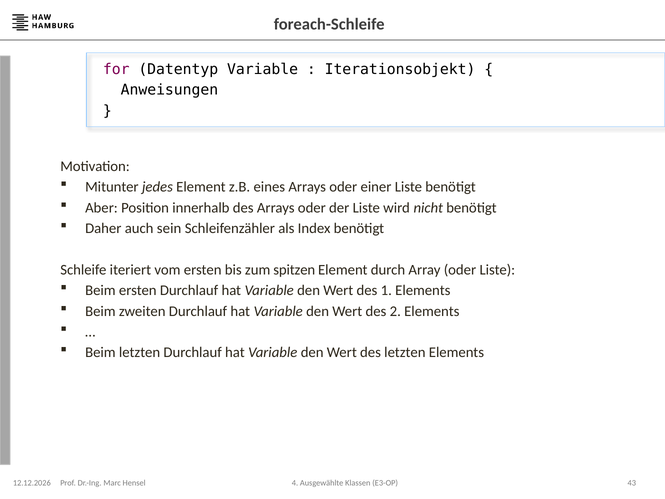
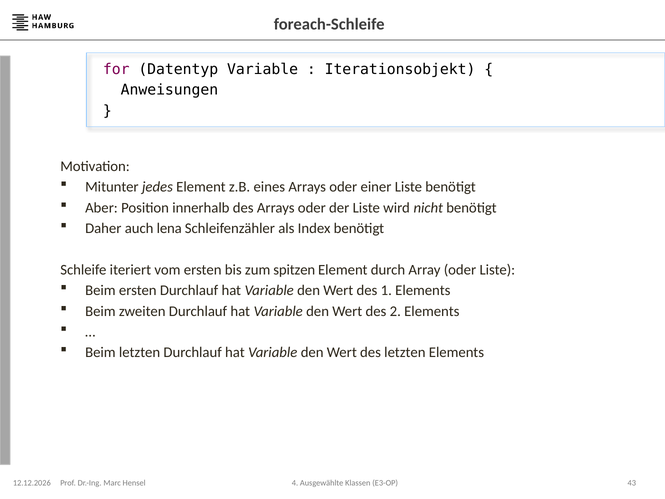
sein: sein -> lena
